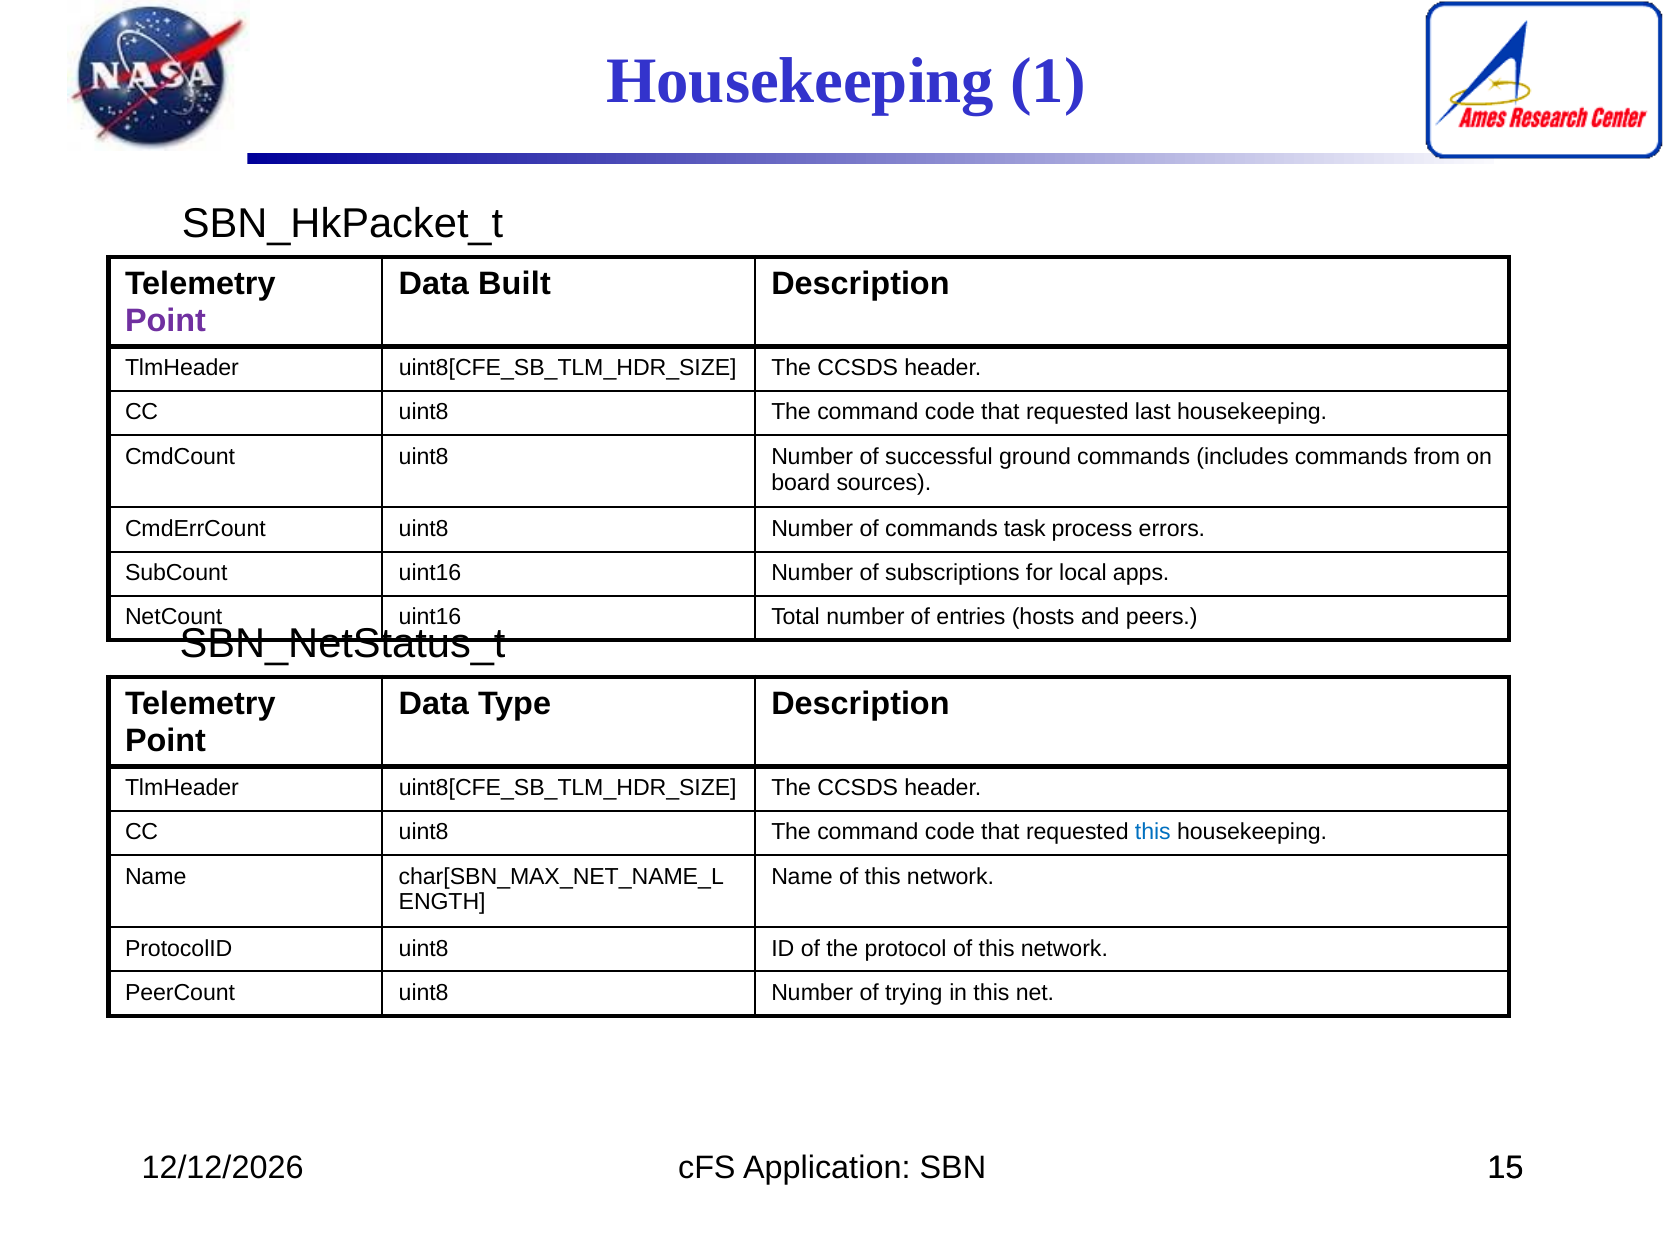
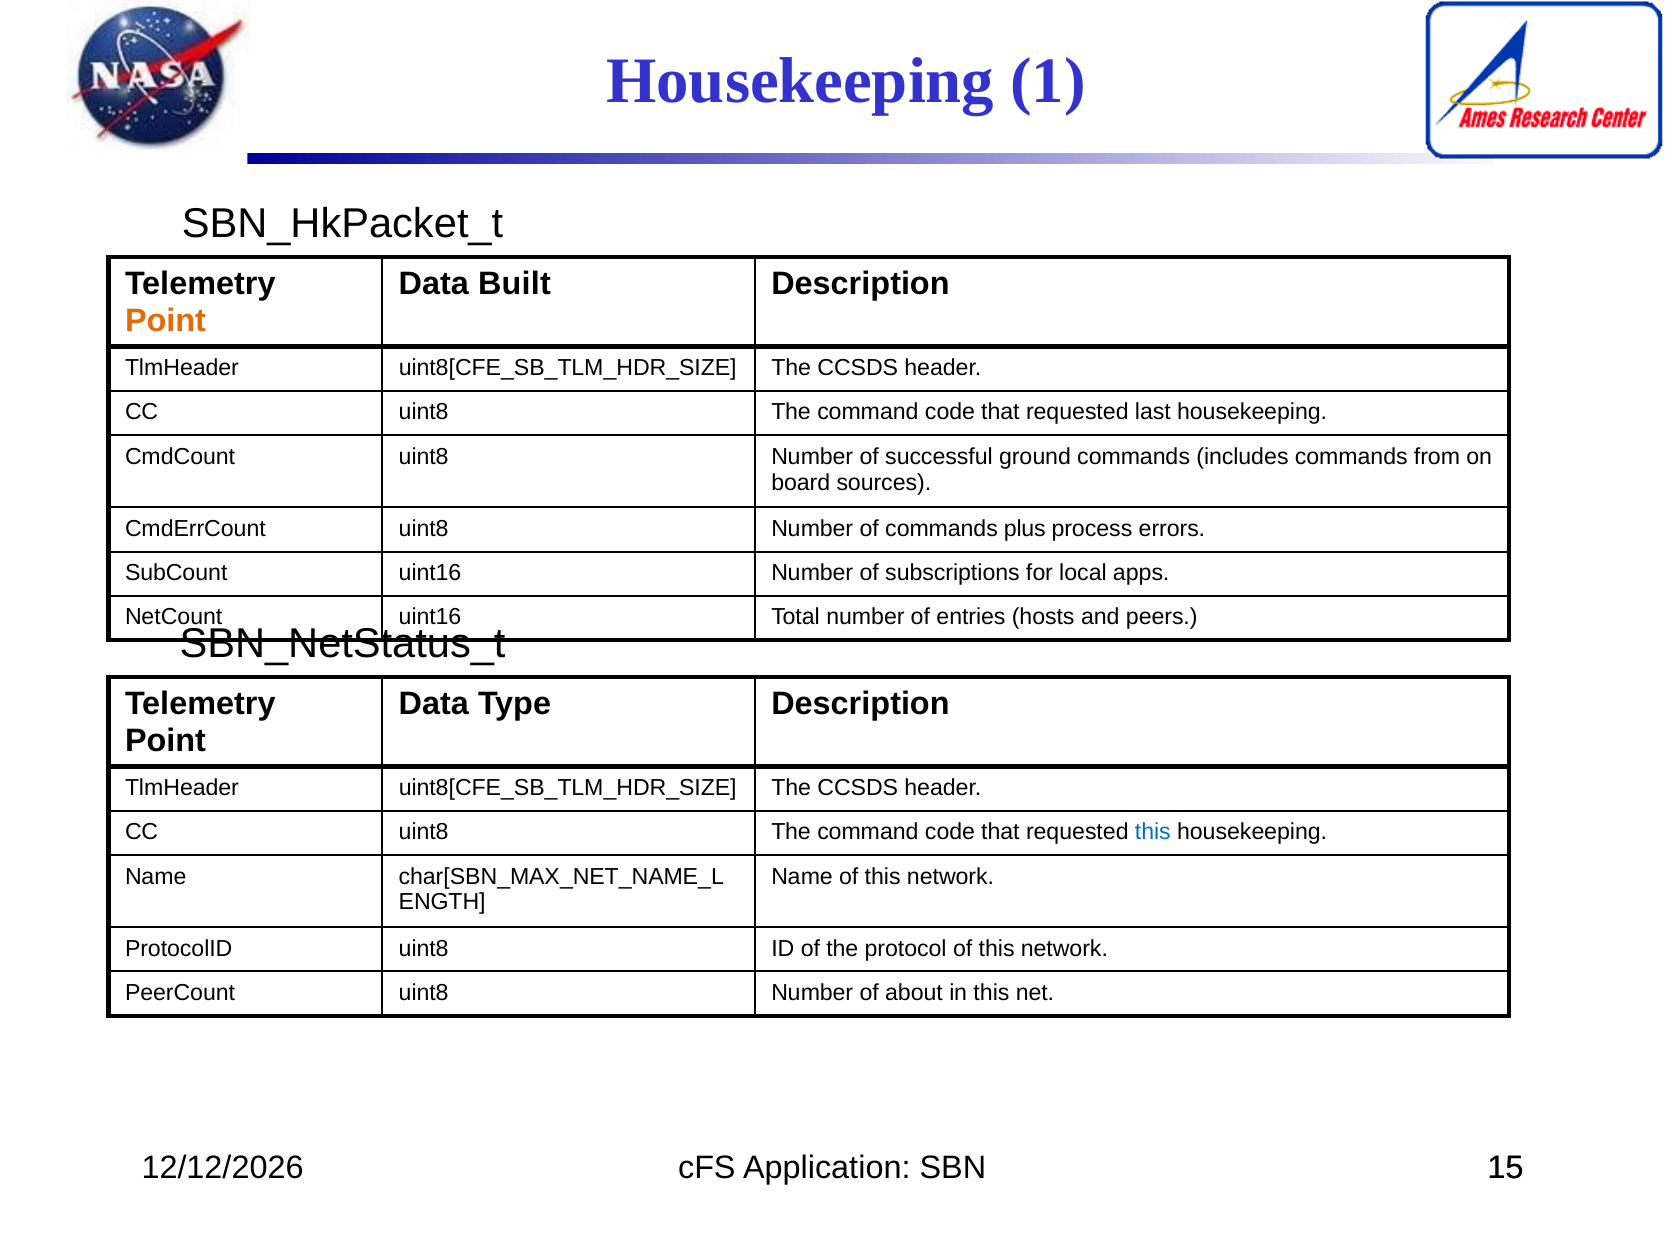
Point at (165, 320) colour: purple -> orange
task: task -> plus
trying: trying -> about
